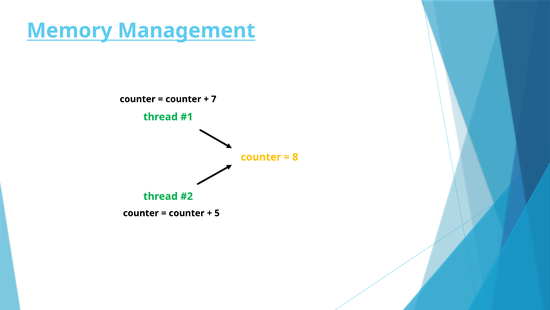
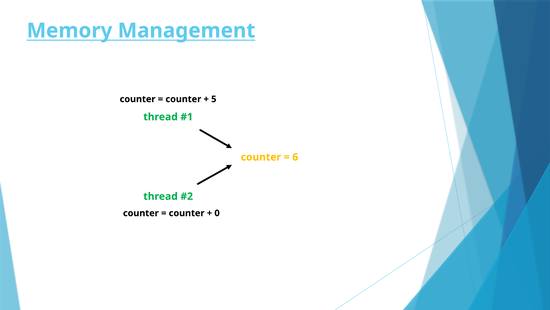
7: 7 -> 5
8: 8 -> 6
5: 5 -> 0
